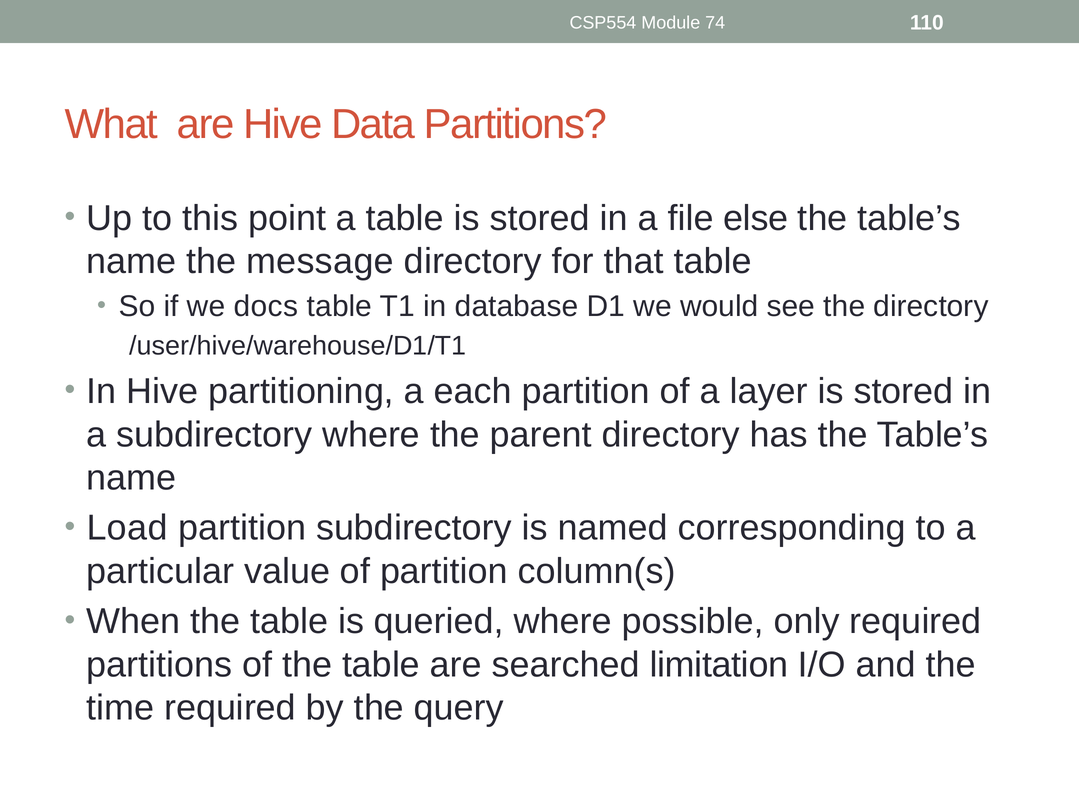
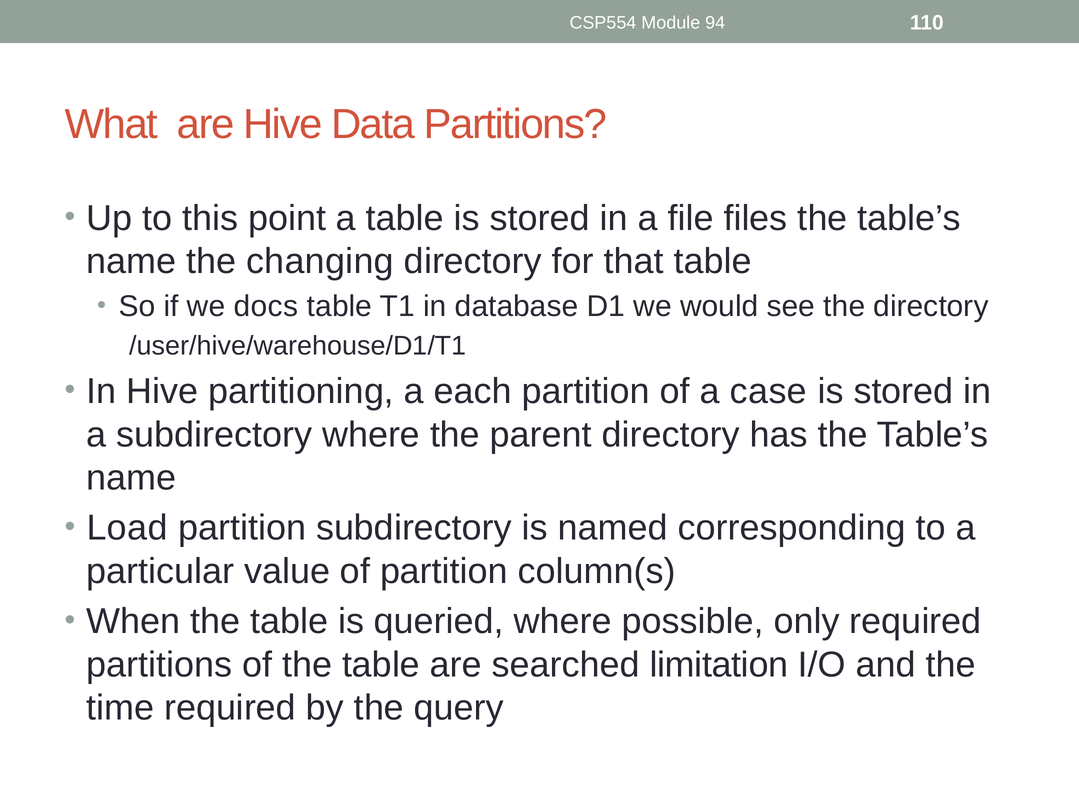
74: 74 -> 94
else: else -> files
message: message -> changing
layer: layer -> case
